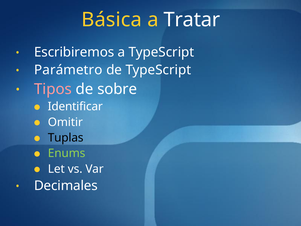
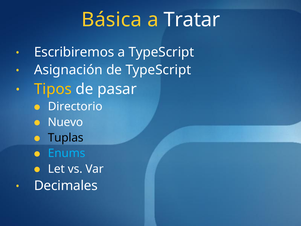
Parámetro: Parámetro -> Asignación
Tipos colour: pink -> yellow
sobre: sobre -> pasar
Identificar: Identificar -> Directorio
Omitir: Omitir -> Nuevo
Enums colour: light green -> light blue
